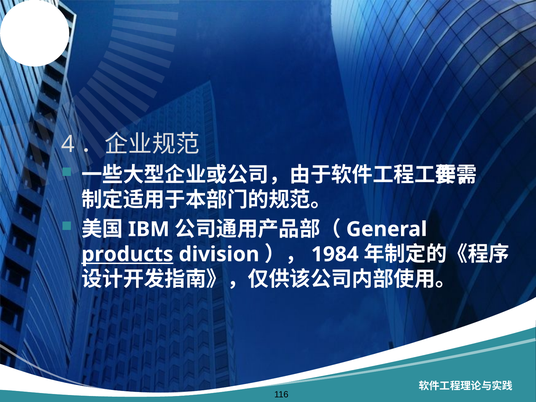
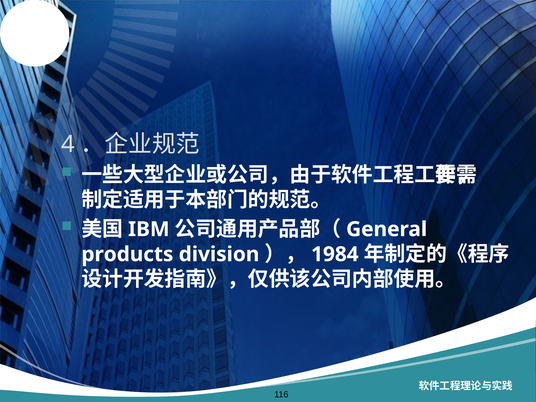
products underline: present -> none
